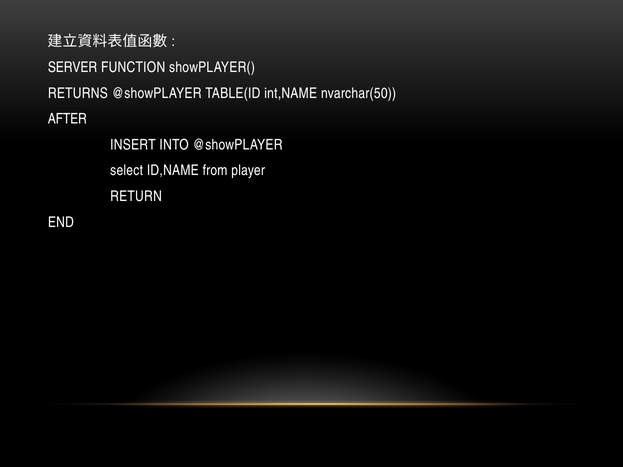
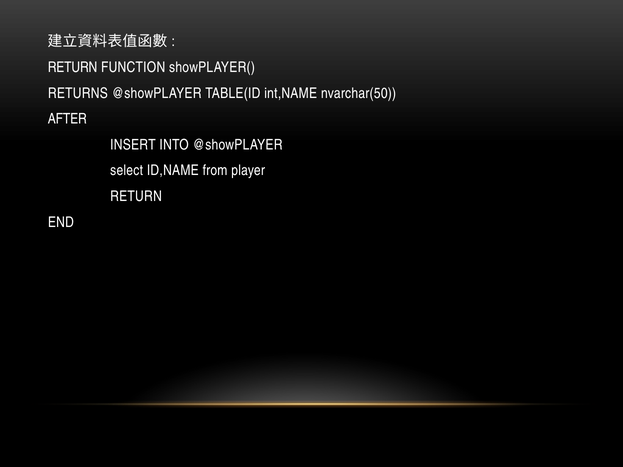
SERVER at (73, 67): SERVER -> RETURN
